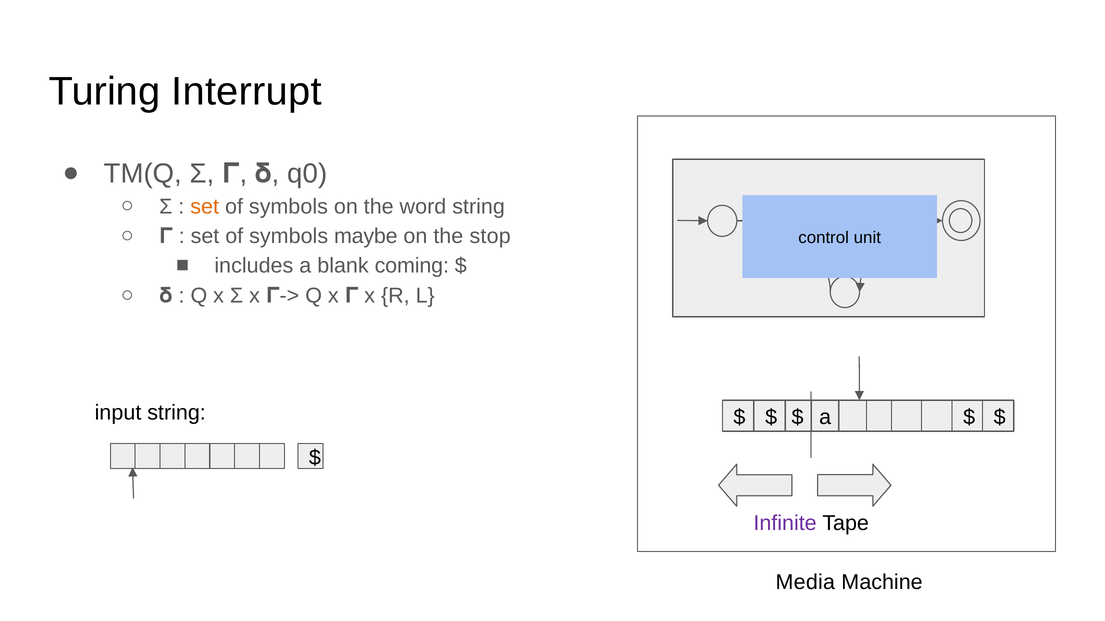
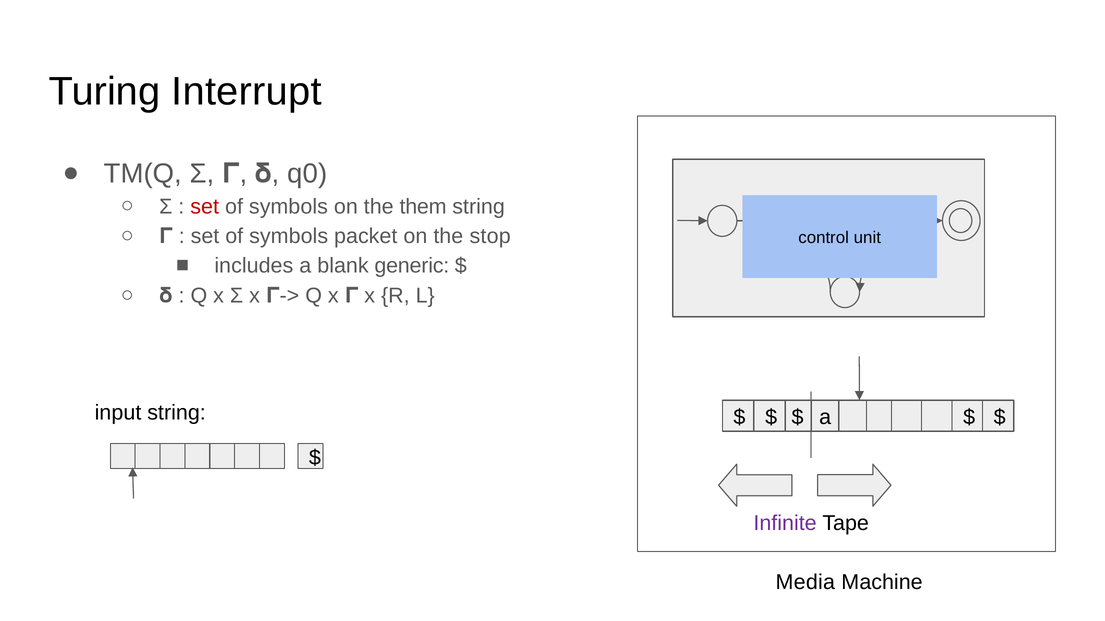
set at (205, 207) colour: orange -> red
word: word -> them
maybe: maybe -> packet
coming: coming -> generic
